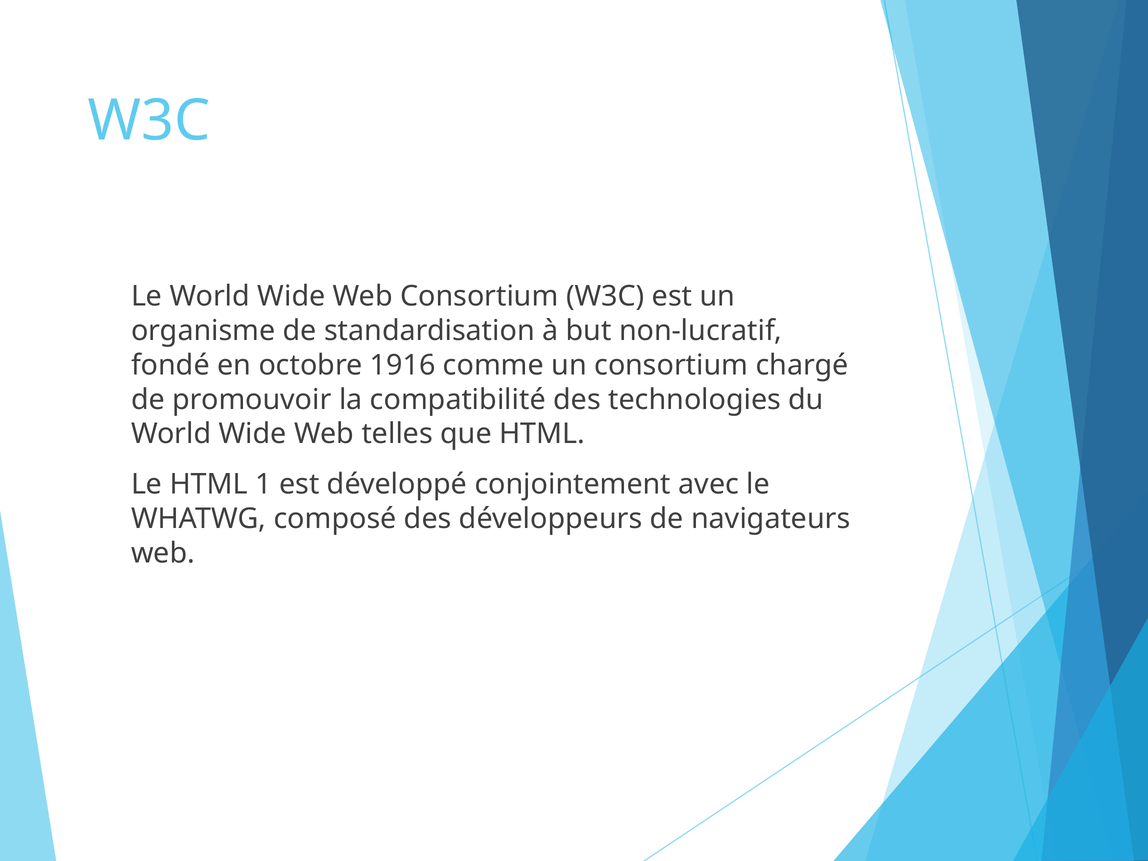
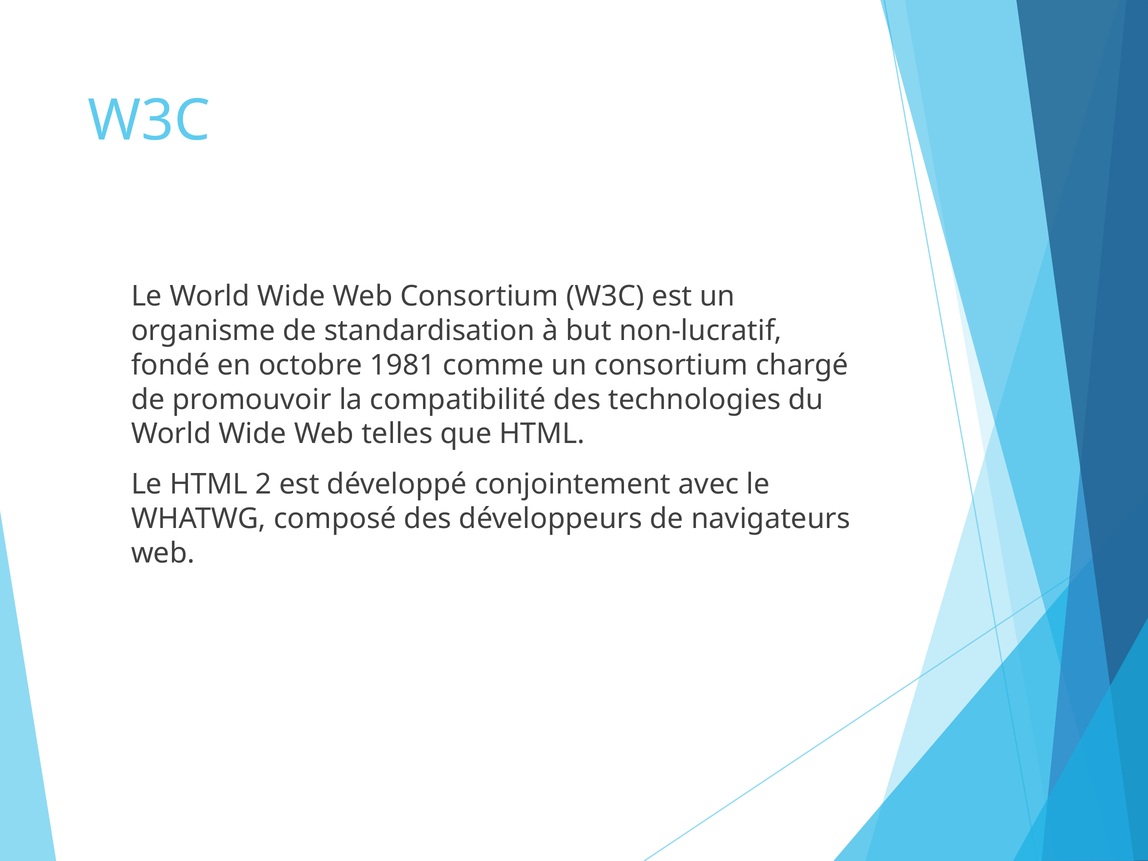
1916: 1916 -> 1981
1: 1 -> 2
